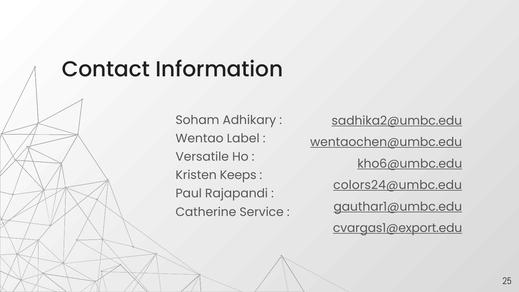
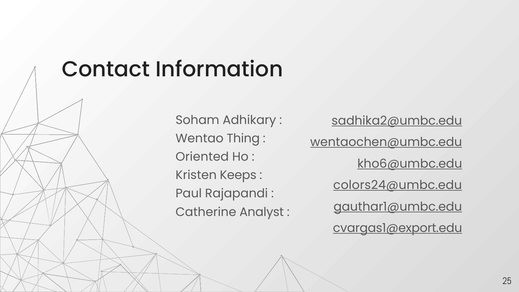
Label: Label -> Thing
Versatile: Versatile -> Oriented
Service: Service -> Analyst
